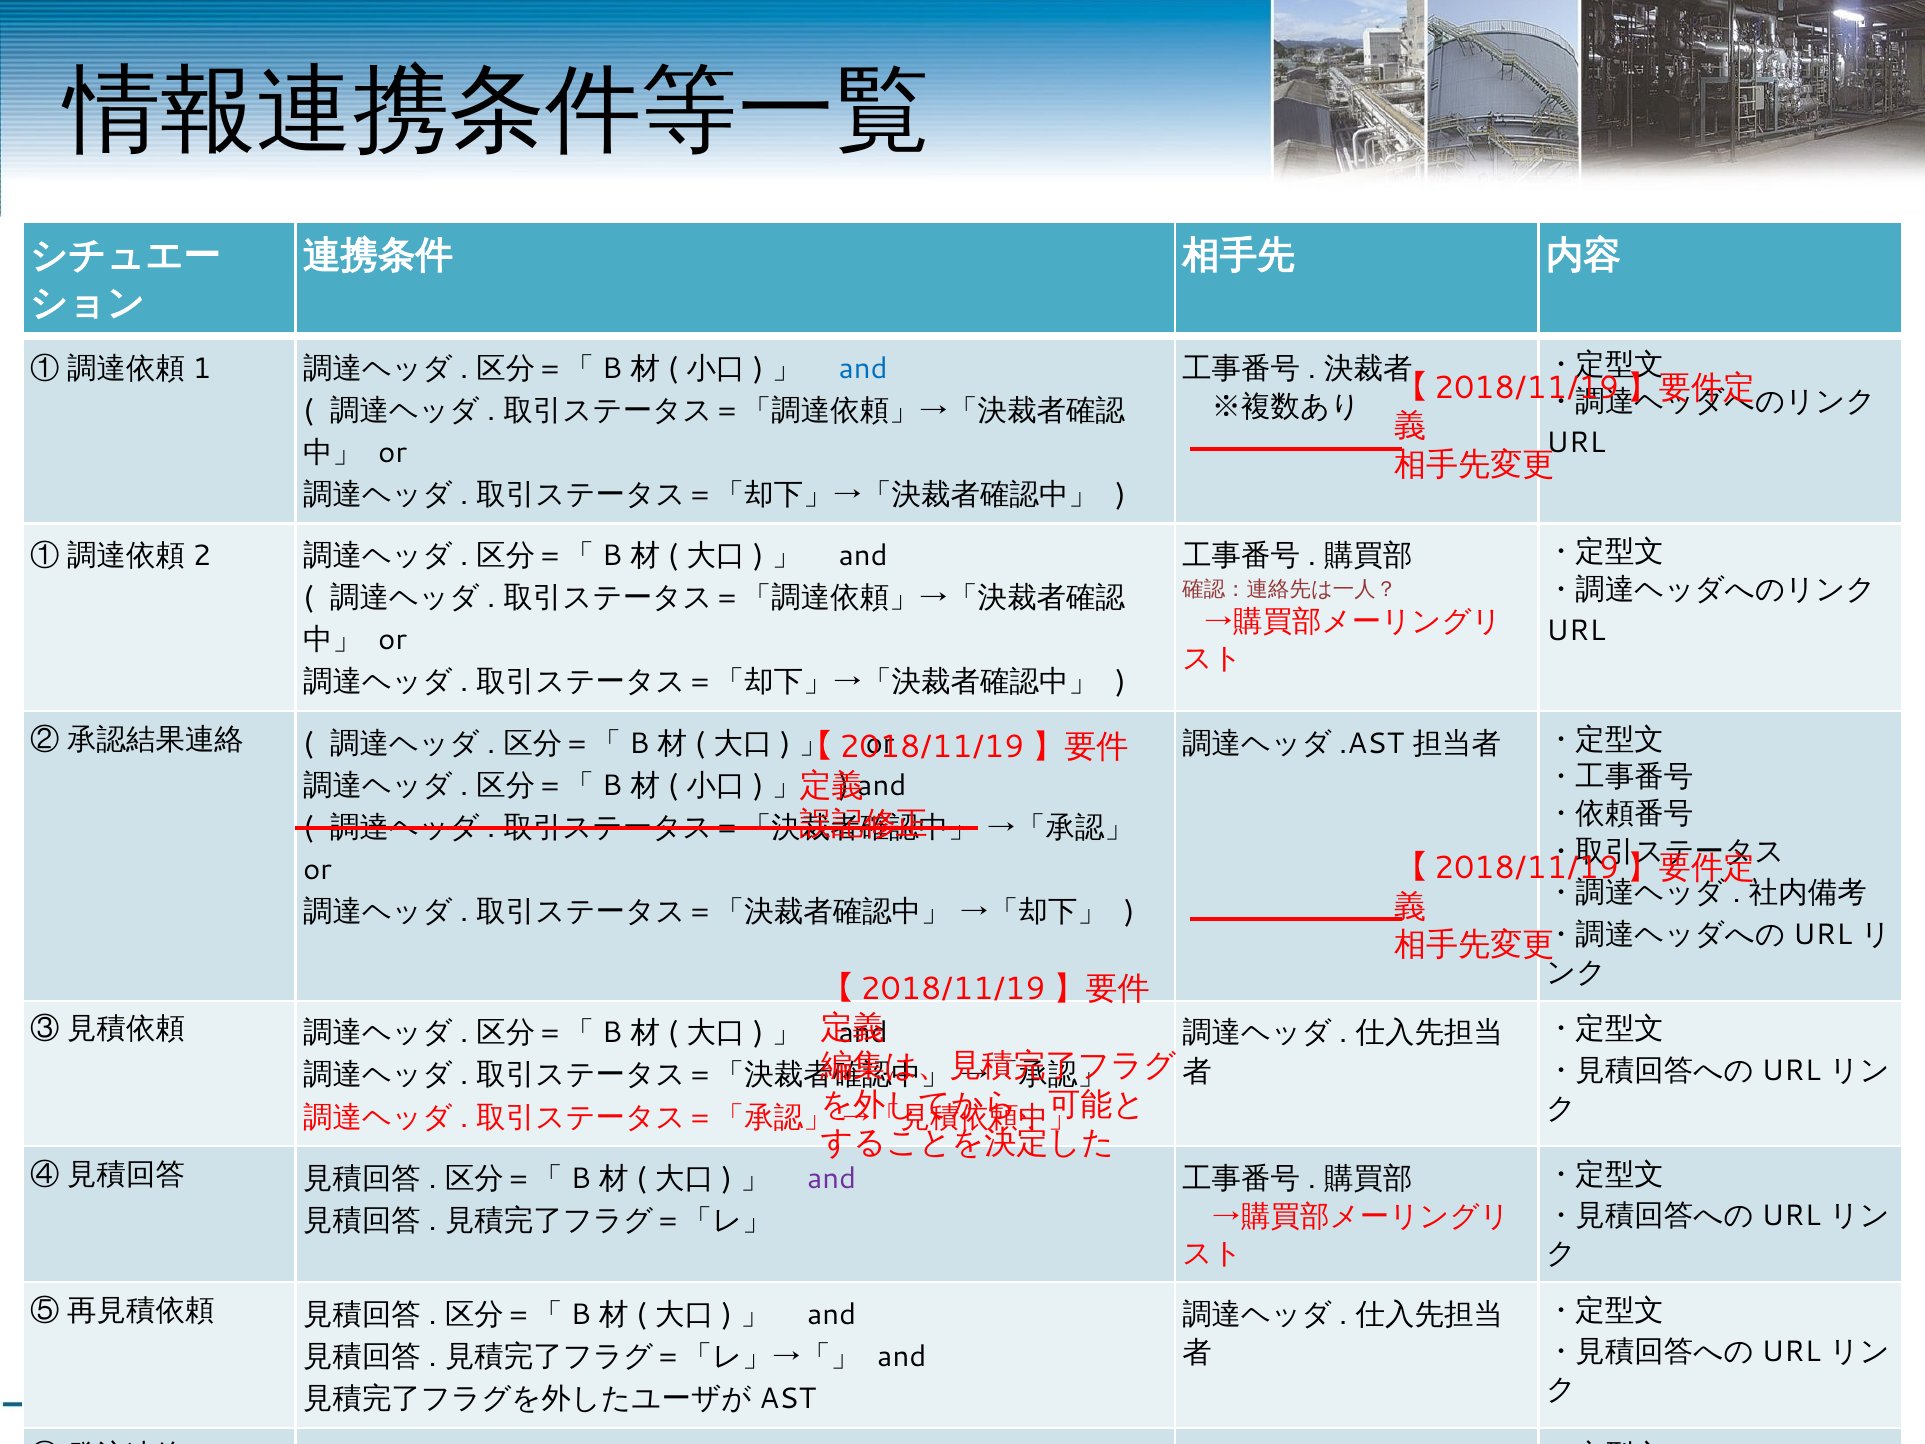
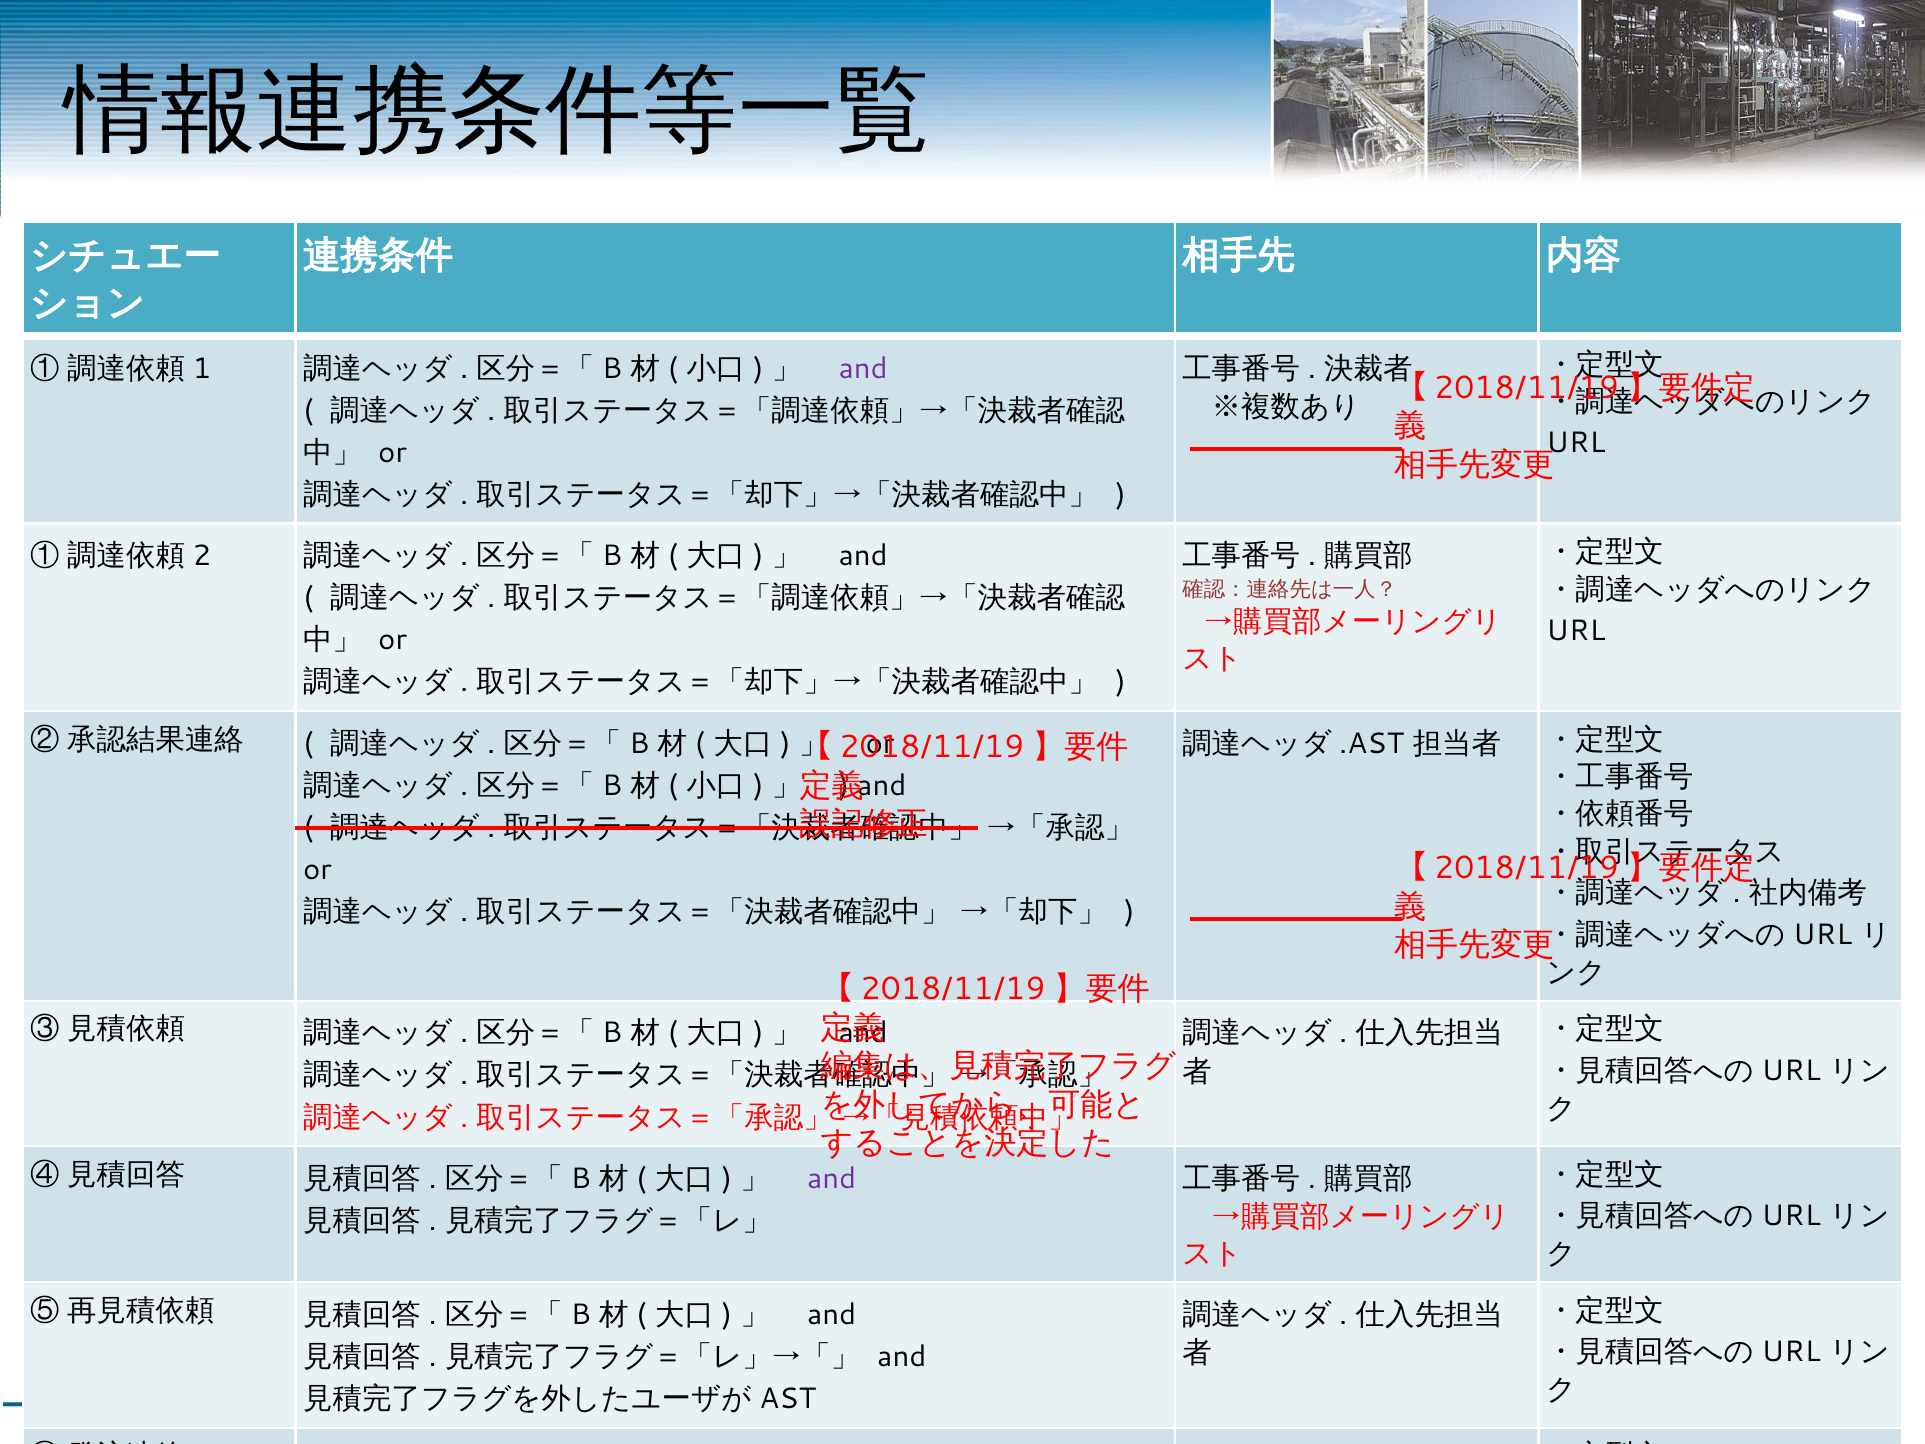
and at (863, 368) colour: blue -> purple
